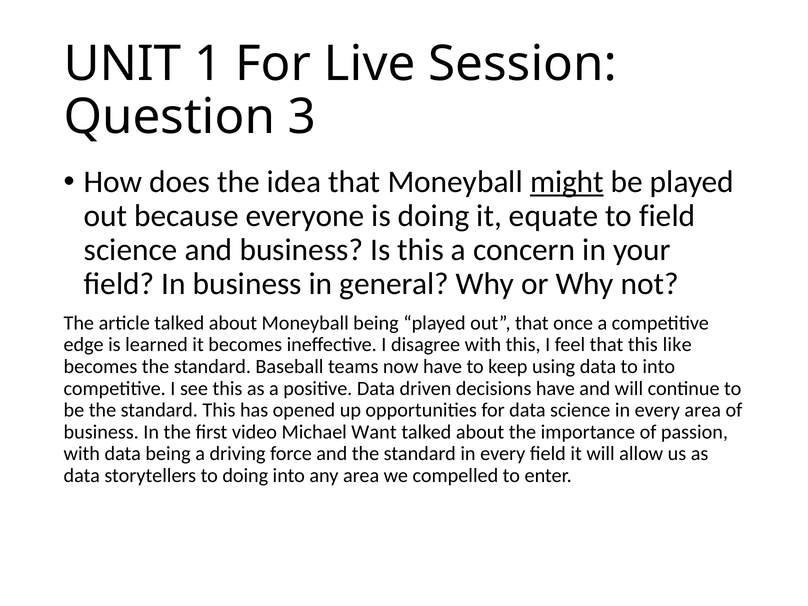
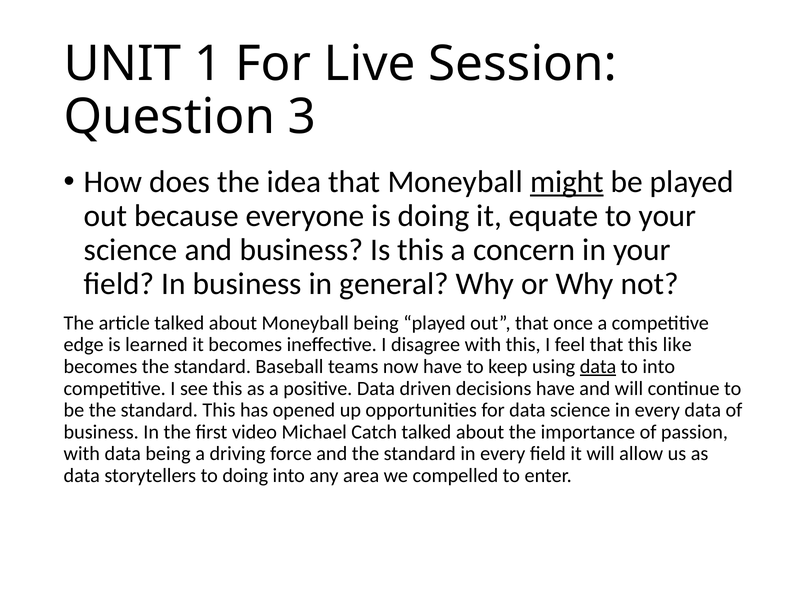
to field: field -> your
data at (598, 367) underline: none -> present
every area: area -> data
Want: Want -> Catch
